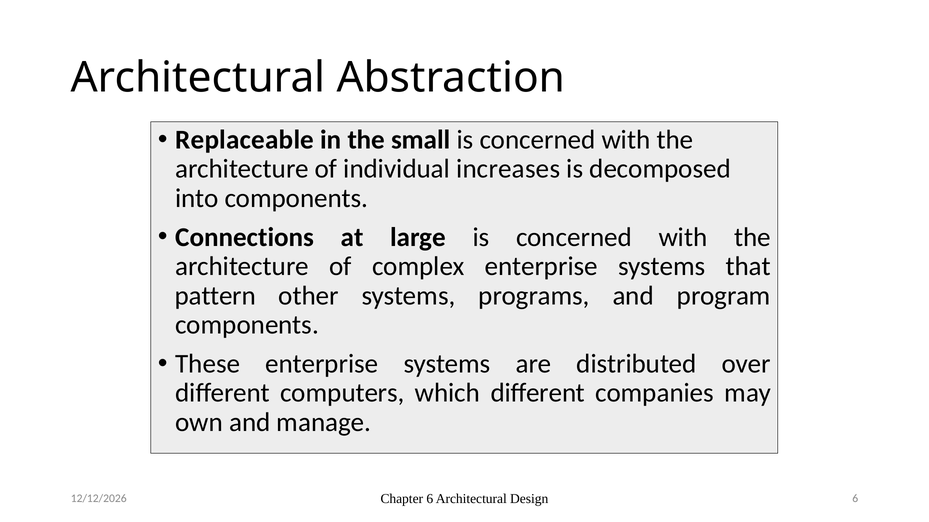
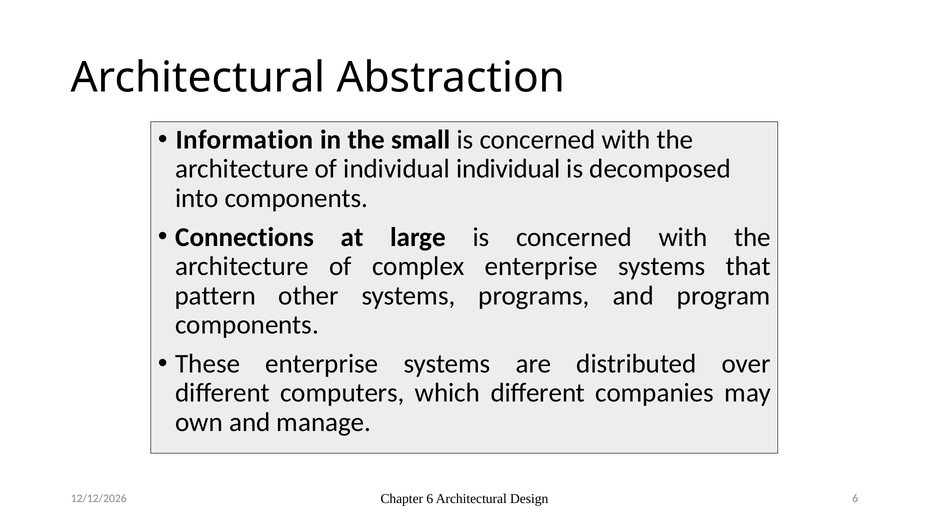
Replaceable: Replaceable -> Information
individual increases: increases -> individual
